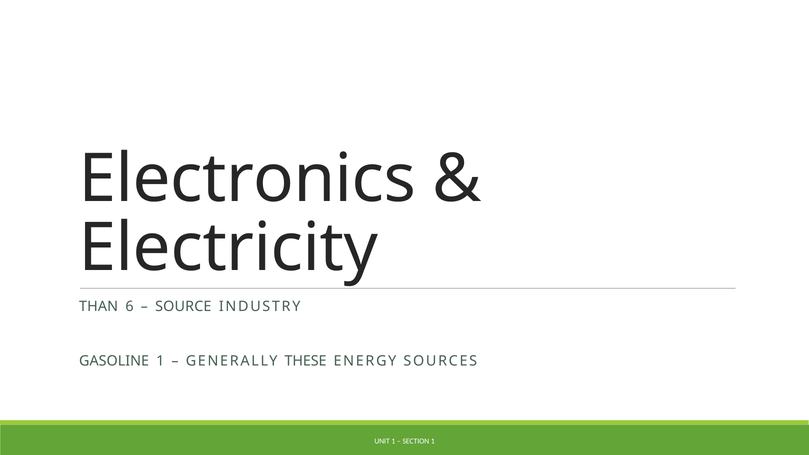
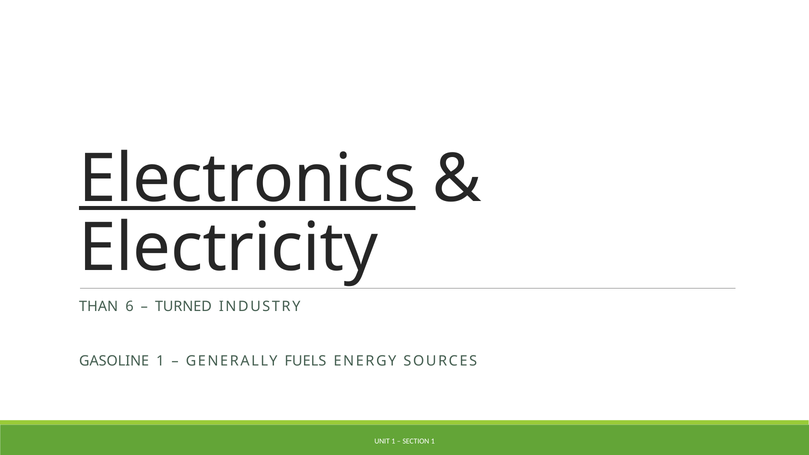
Electronics underline: none -> present
SOURCE: SOURCE -> TURNED
THESE: THESE -> FUELS
